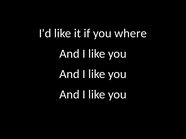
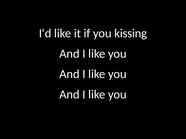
where: where -> kissing
